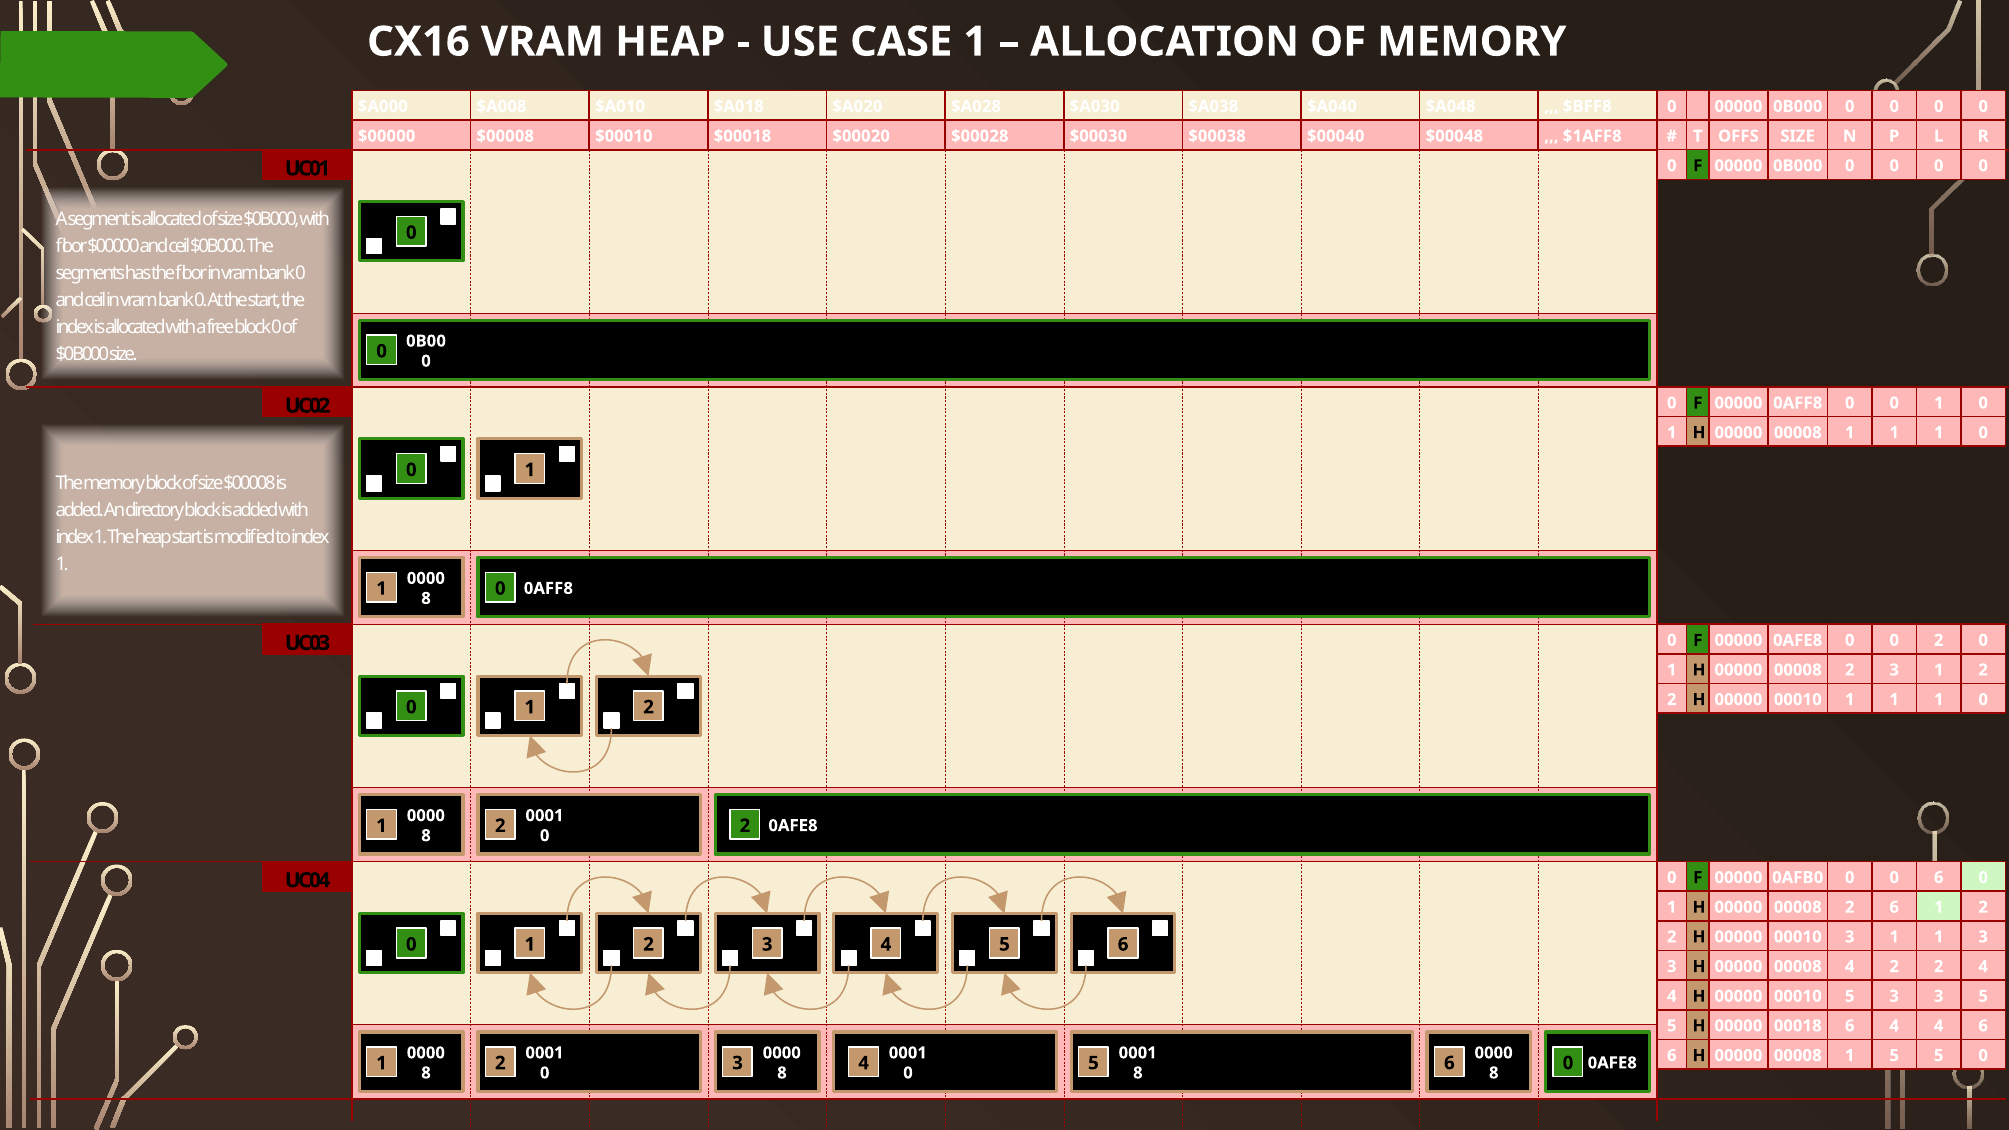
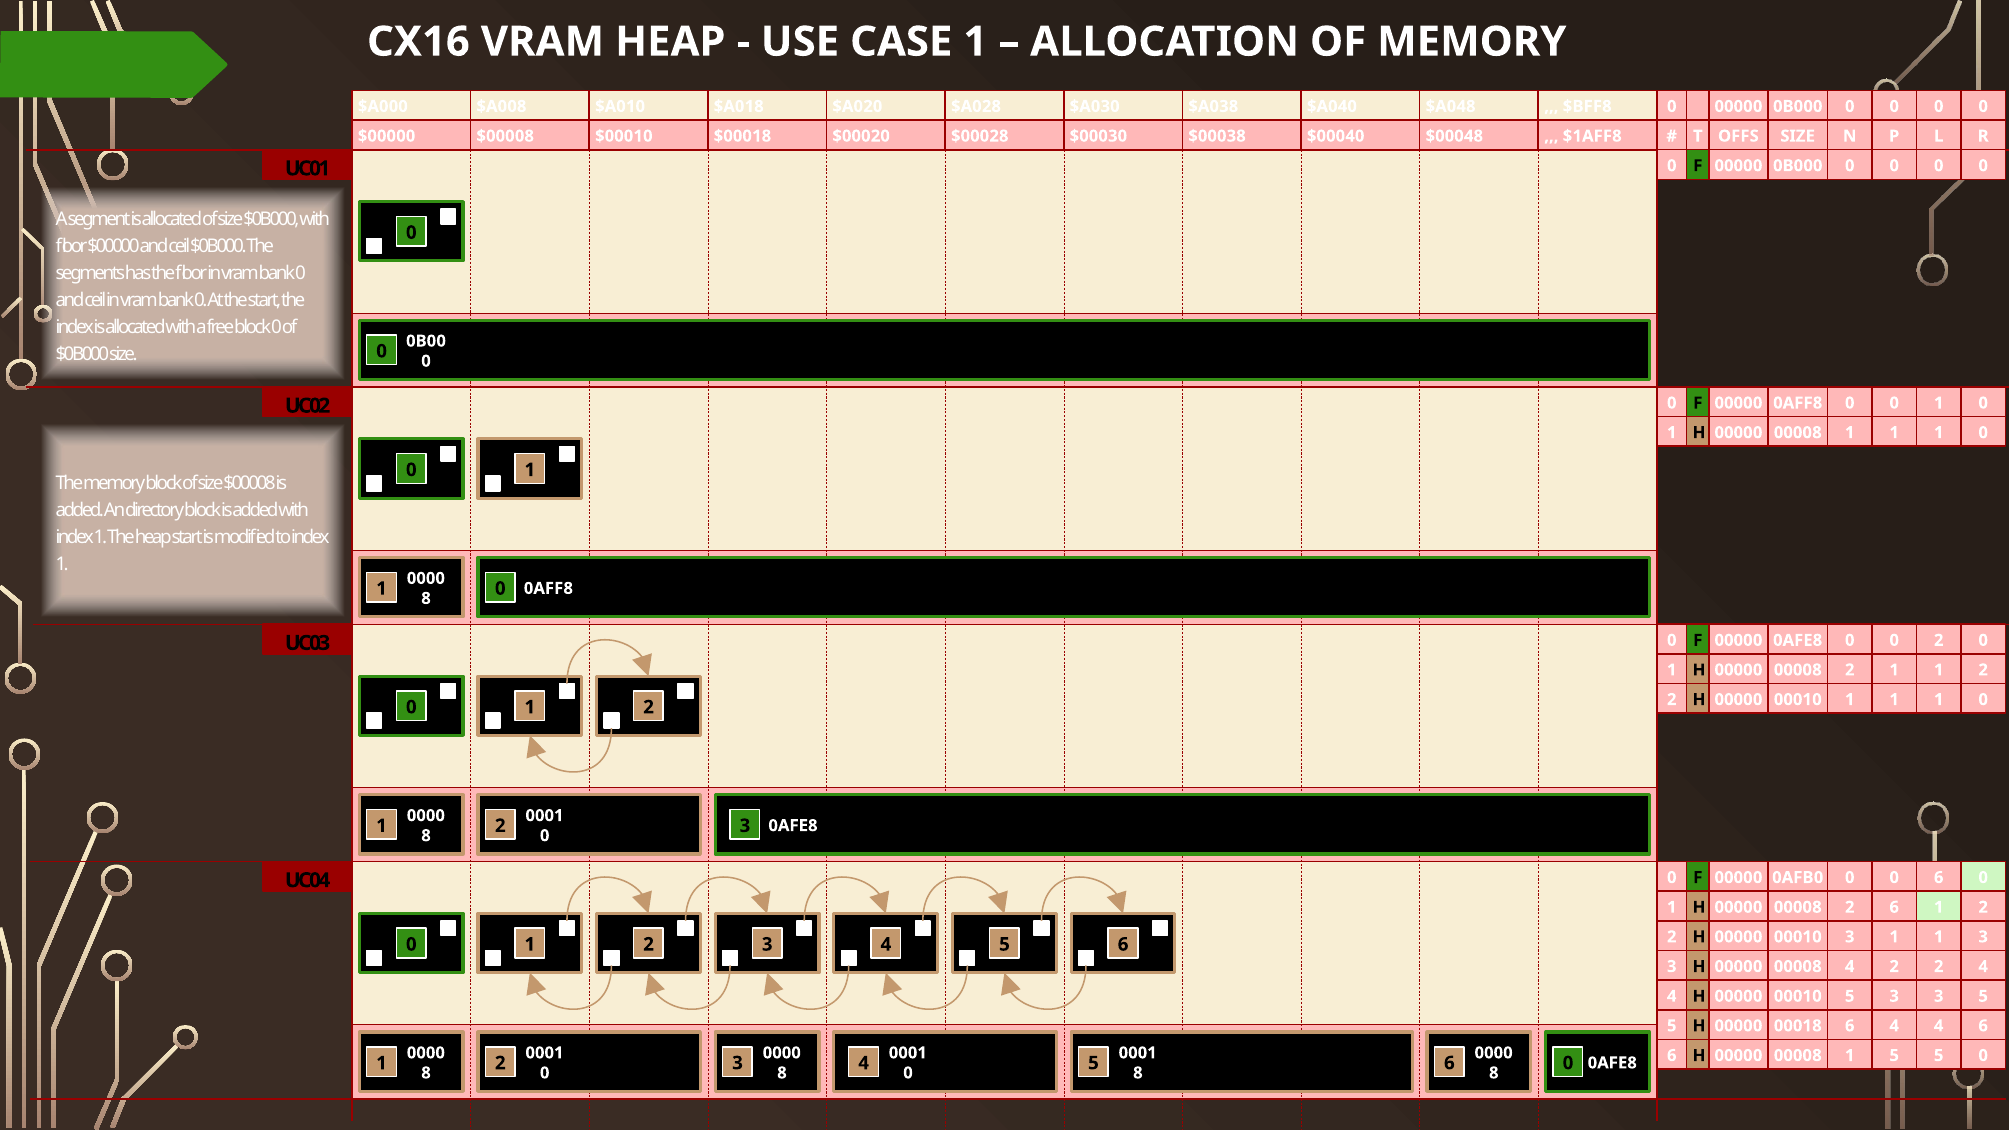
1 2 3: 3 -> 1
2 at (745, 826): 2 -> 3
